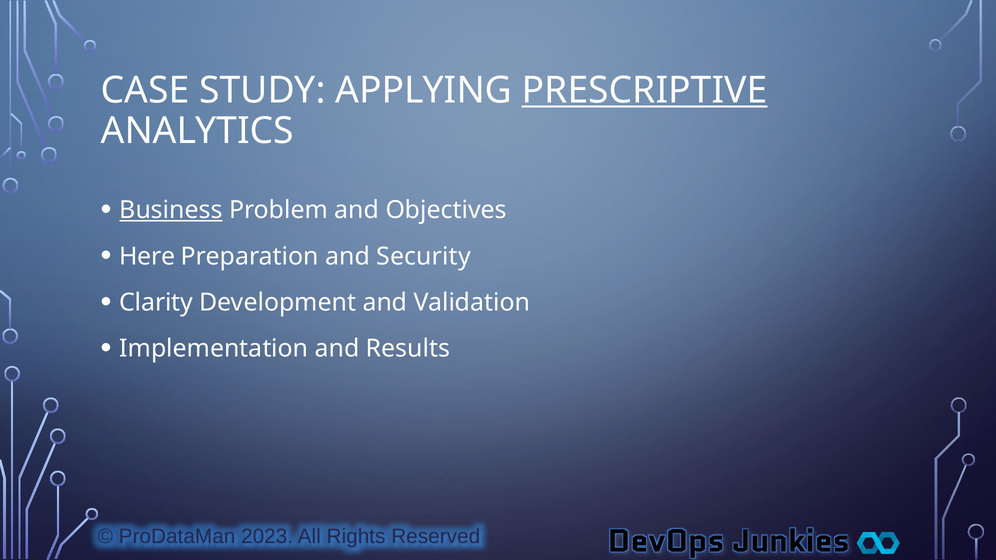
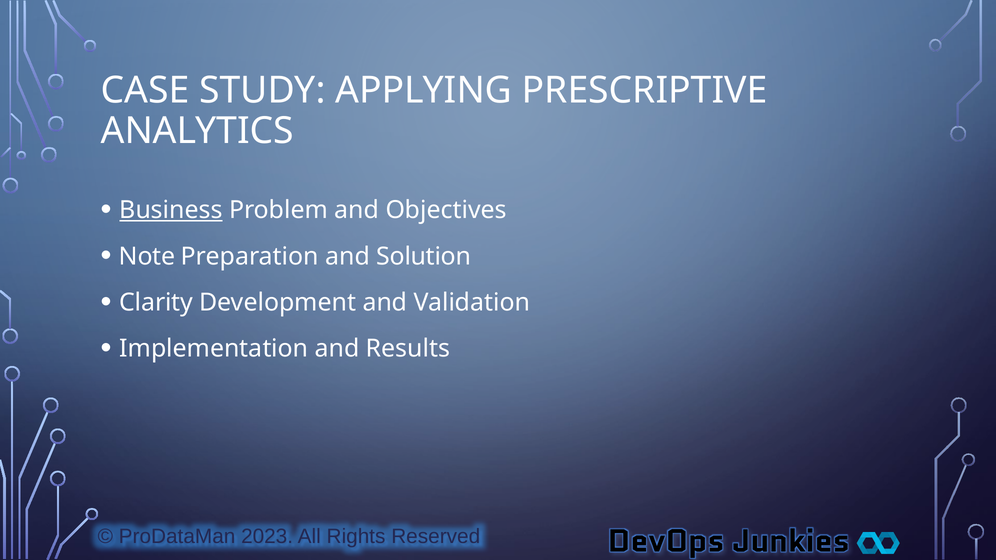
PRESCRIPTIVE underline: present -> none
Here: Here -> Note
Security: Security -> Solution
